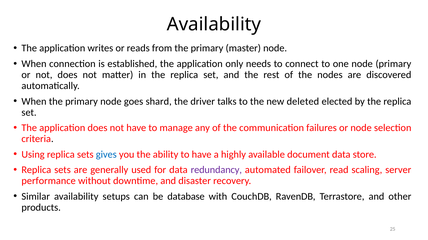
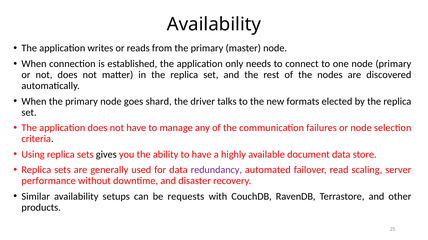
deleted: deleted -> formats
gives colour: blue -> black
database: database -> requests
